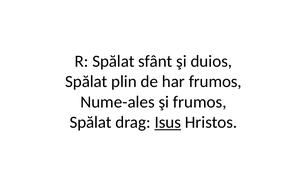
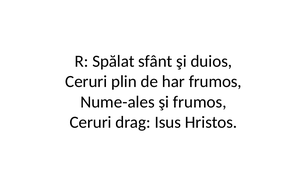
Spălat at (86, 82): Spălat -> Ceruri
Spălat at (91, 123): Spălat -> Ceruri
Isus underline: present -> none
